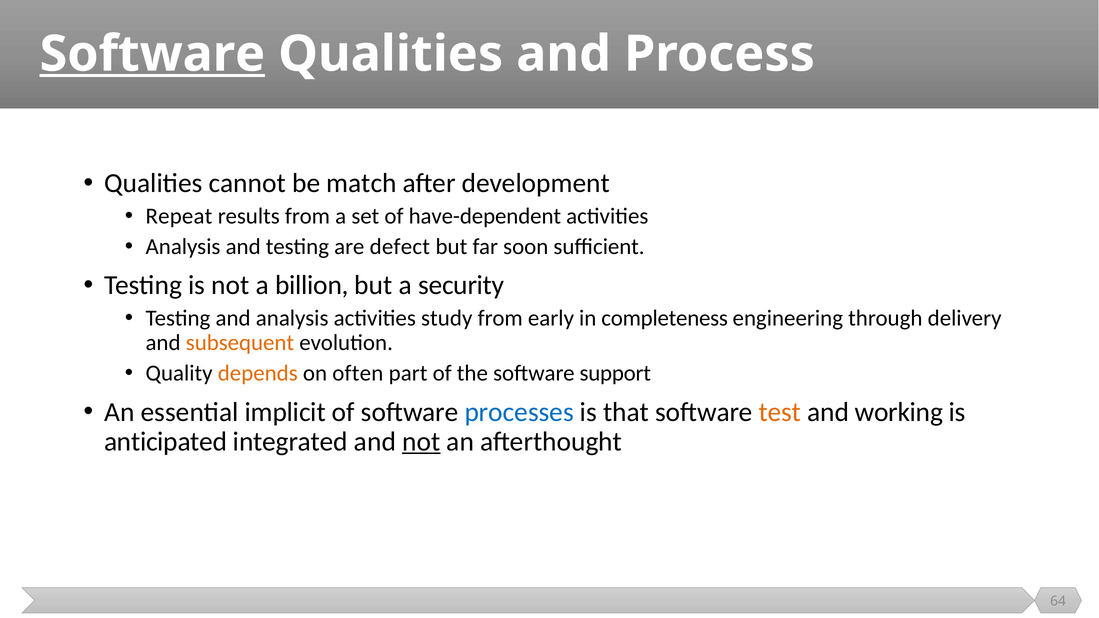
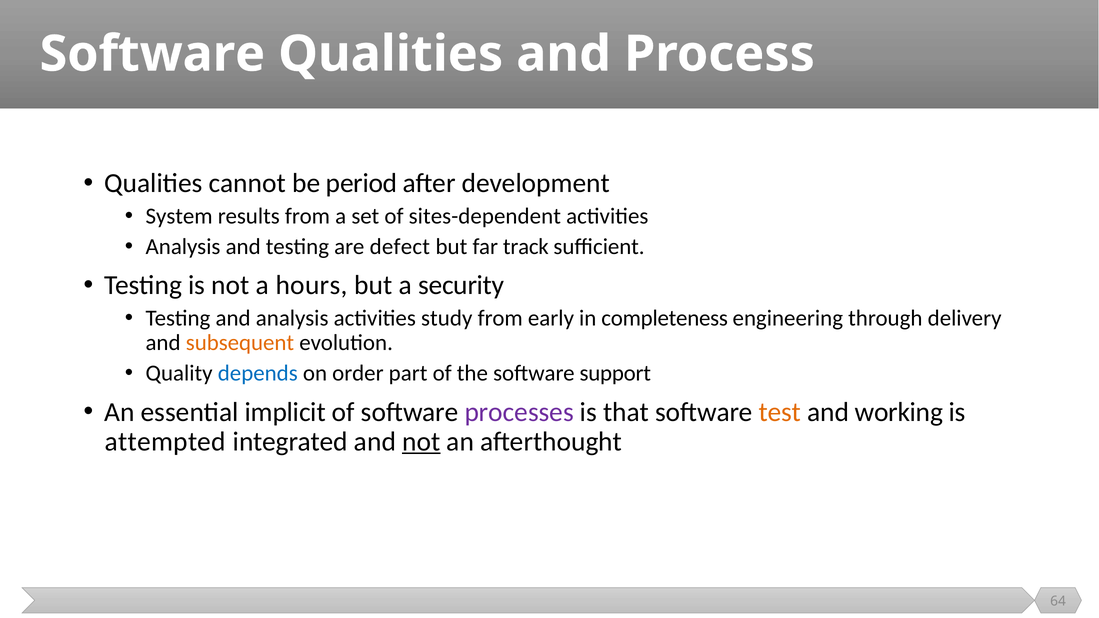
Software at (152, 54) underline: present -> none
match: match -> period
Repeat: Repeat -> System
have-dependent: have-dependent -> sites-dependent
soon: soon -> track
billion: billion -> hours
depends colour: orange -> blue
often: often -> order
processes colour: blue -> purple
anticipated: anticipated -> attempted
